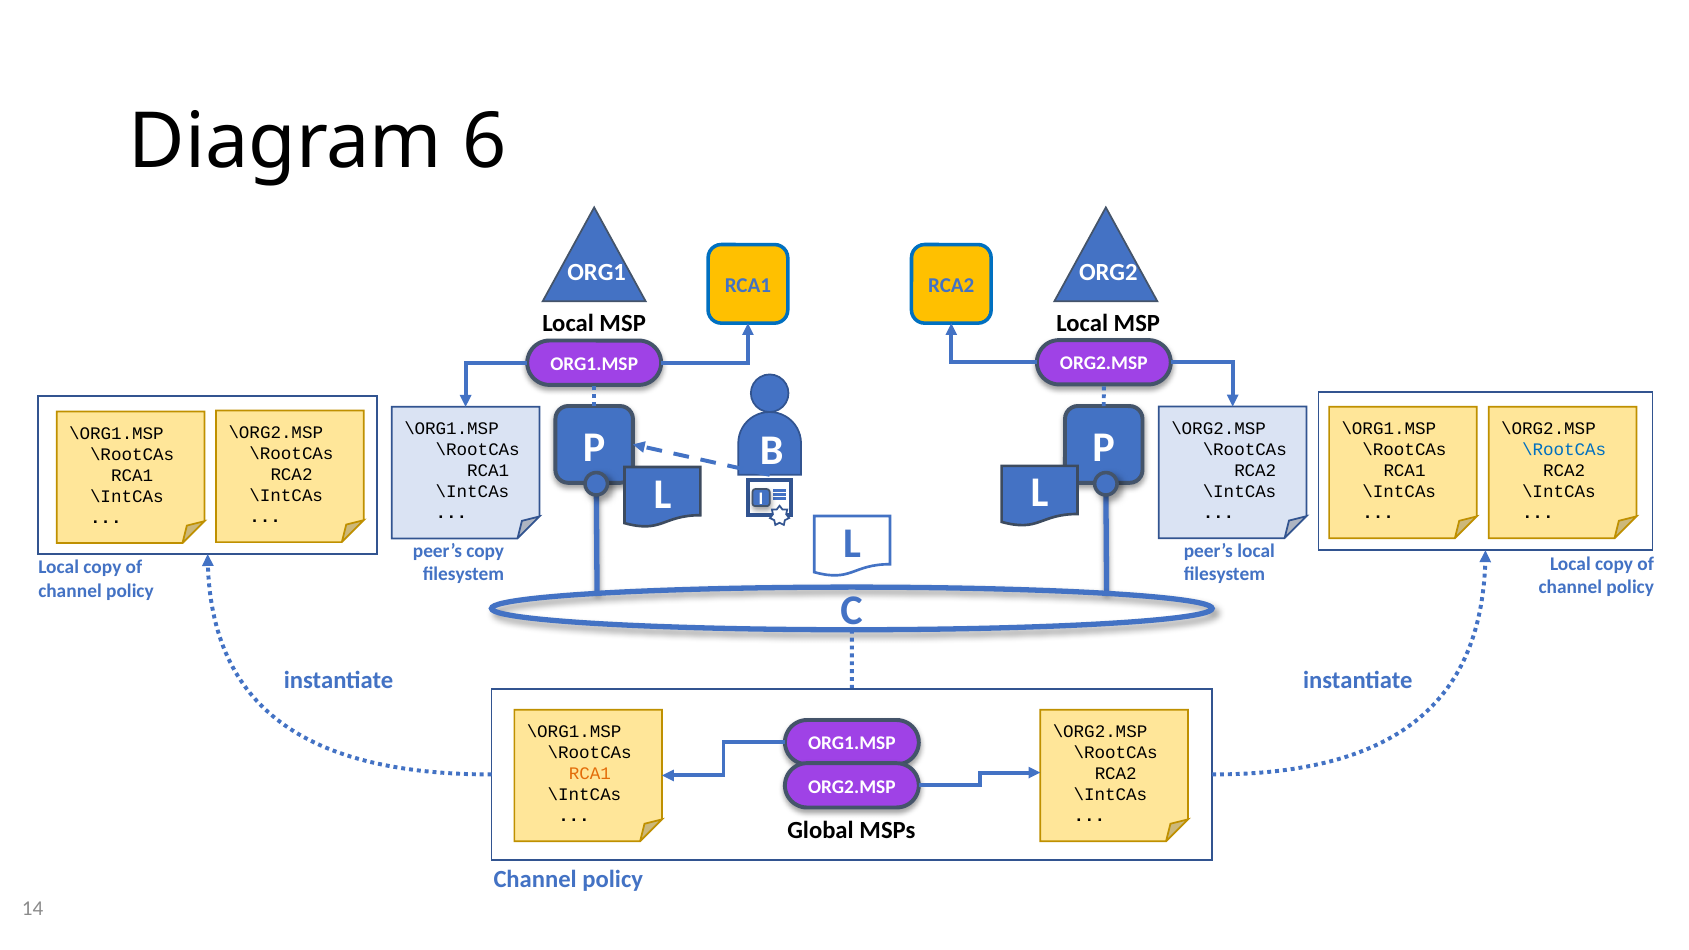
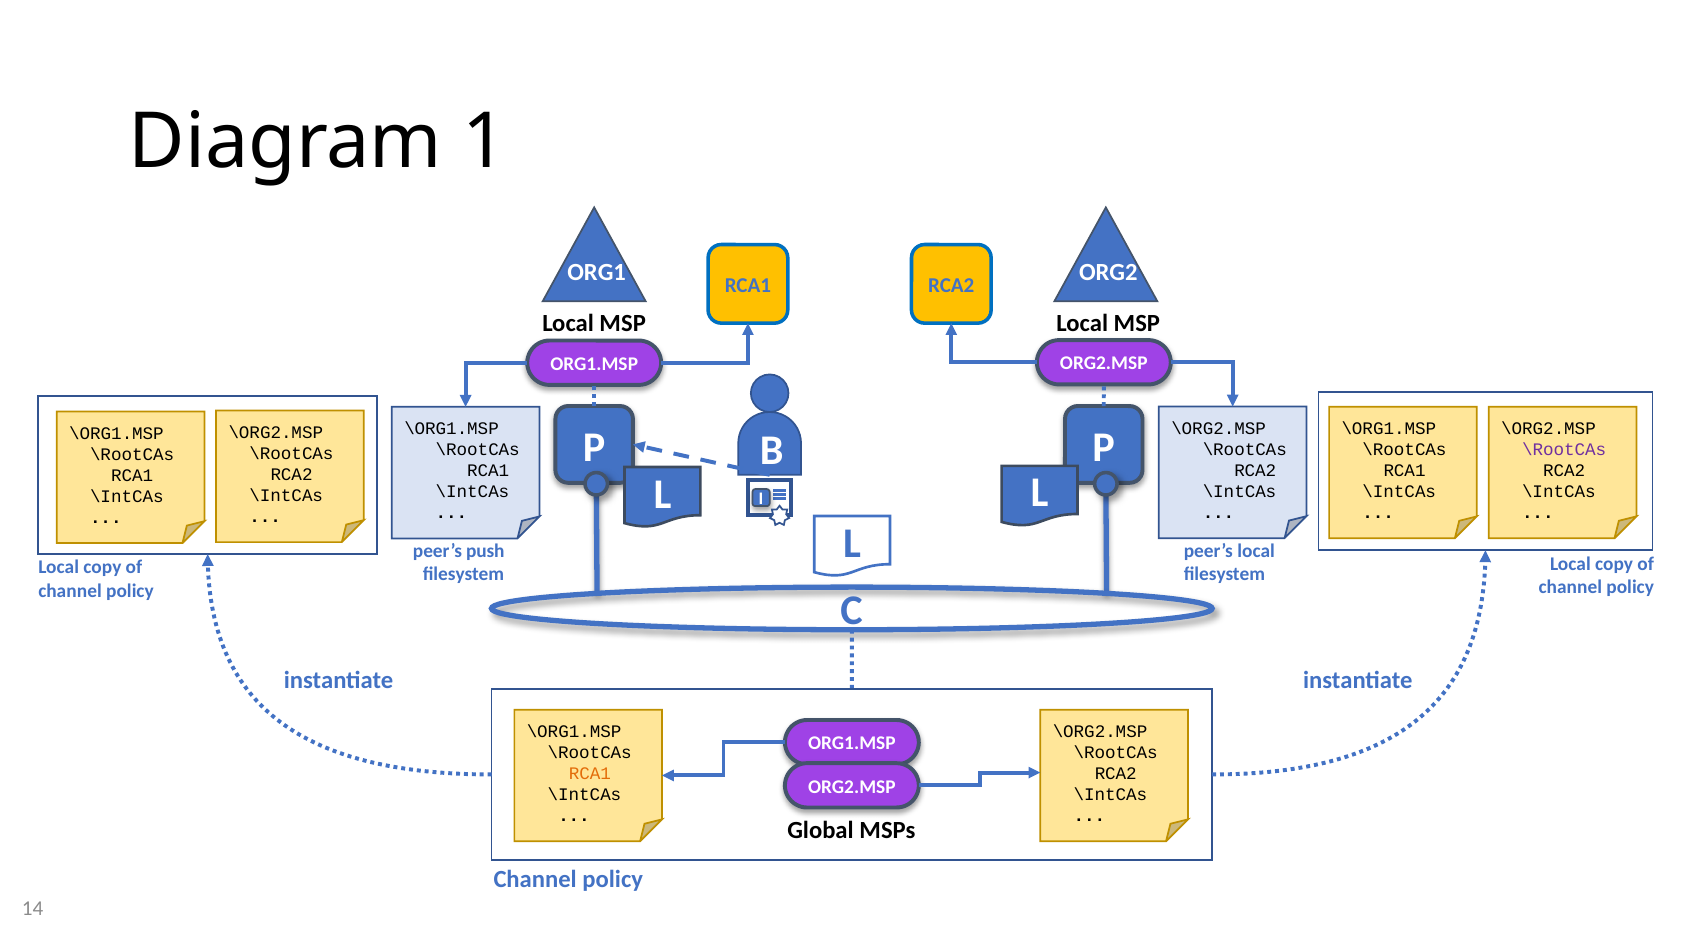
6: 6 -> 1
\RootCAs at (1564, 450) colour: blue -> purple
peer’s copy: copy -> push
